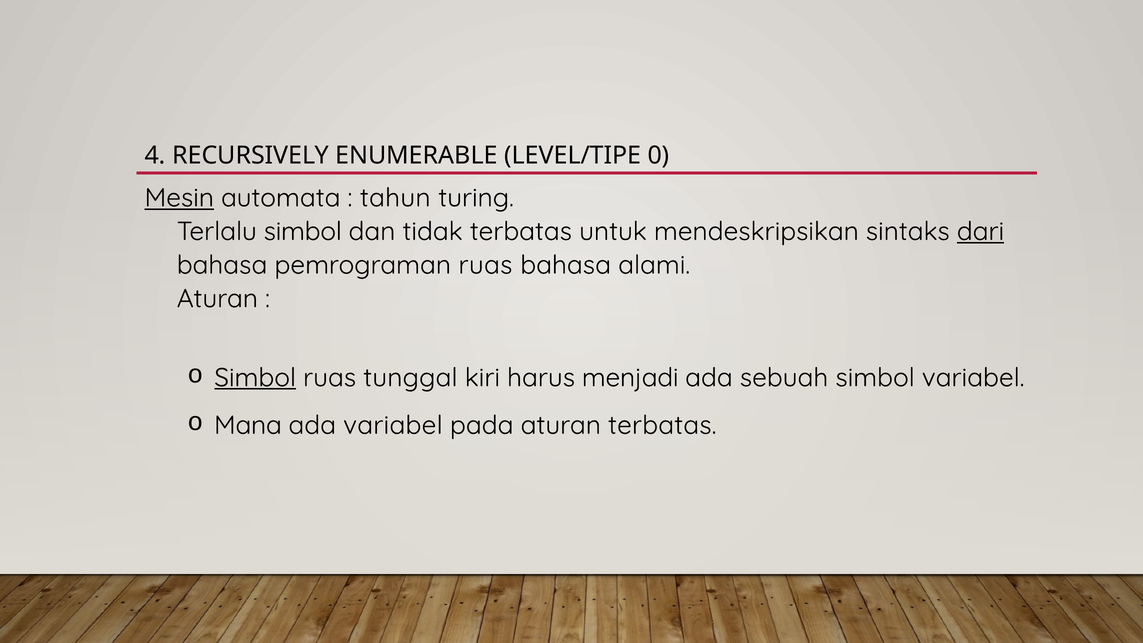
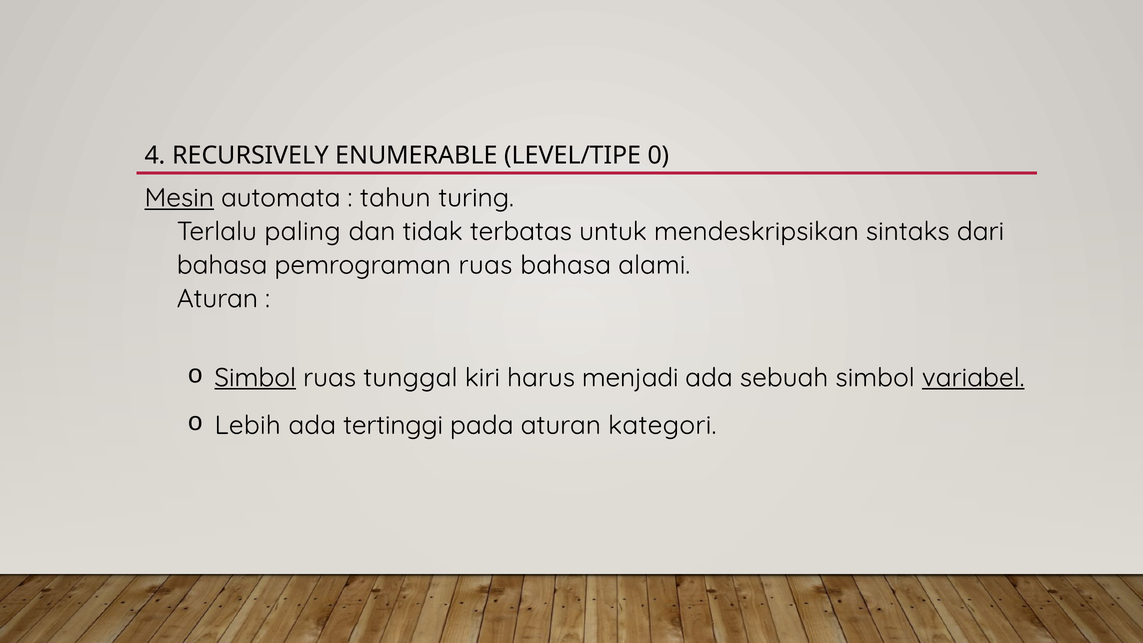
Terlalu simbol: simbol -> paling
dari underline: present -> none
variabel at (973, 378) underline: none -> present
Mana: Mana -> Lebih
ada variabel: variabel -> tertinggi
aturan terbatas: terbatas -> kategori
